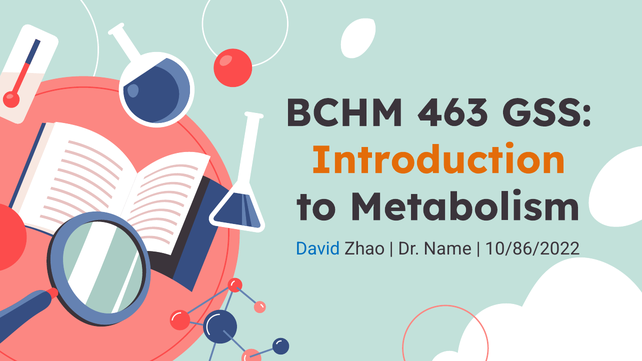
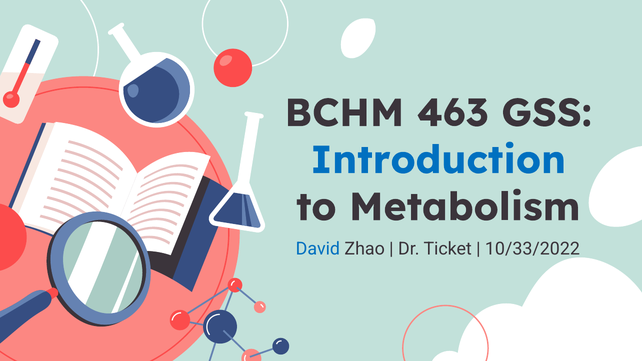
Introduction colour: orange -> blue
Name: Name -> Ticket
10/86/2022: 10/86/2022 -> 10/33/2022
